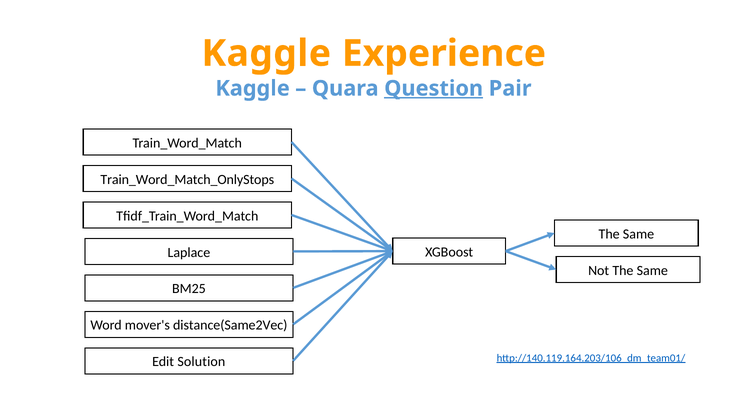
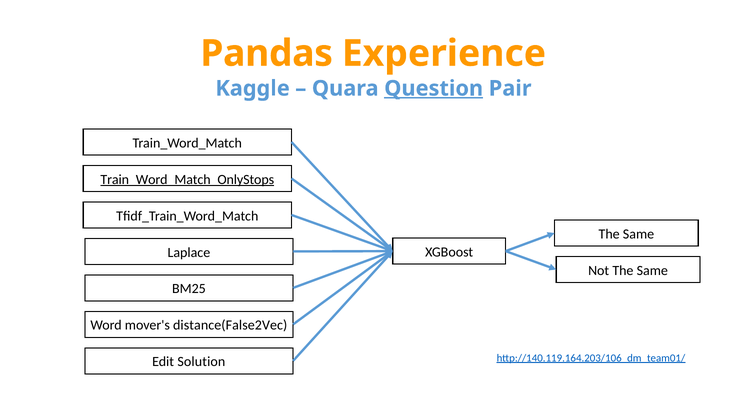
Kaggle at (266, 53): Kaggle -> Pandas
Train_Word_Match_OnlyStops underline: none -> present
distance(Same2Vec: distance(Same2Vec -> distance(False2Vec
